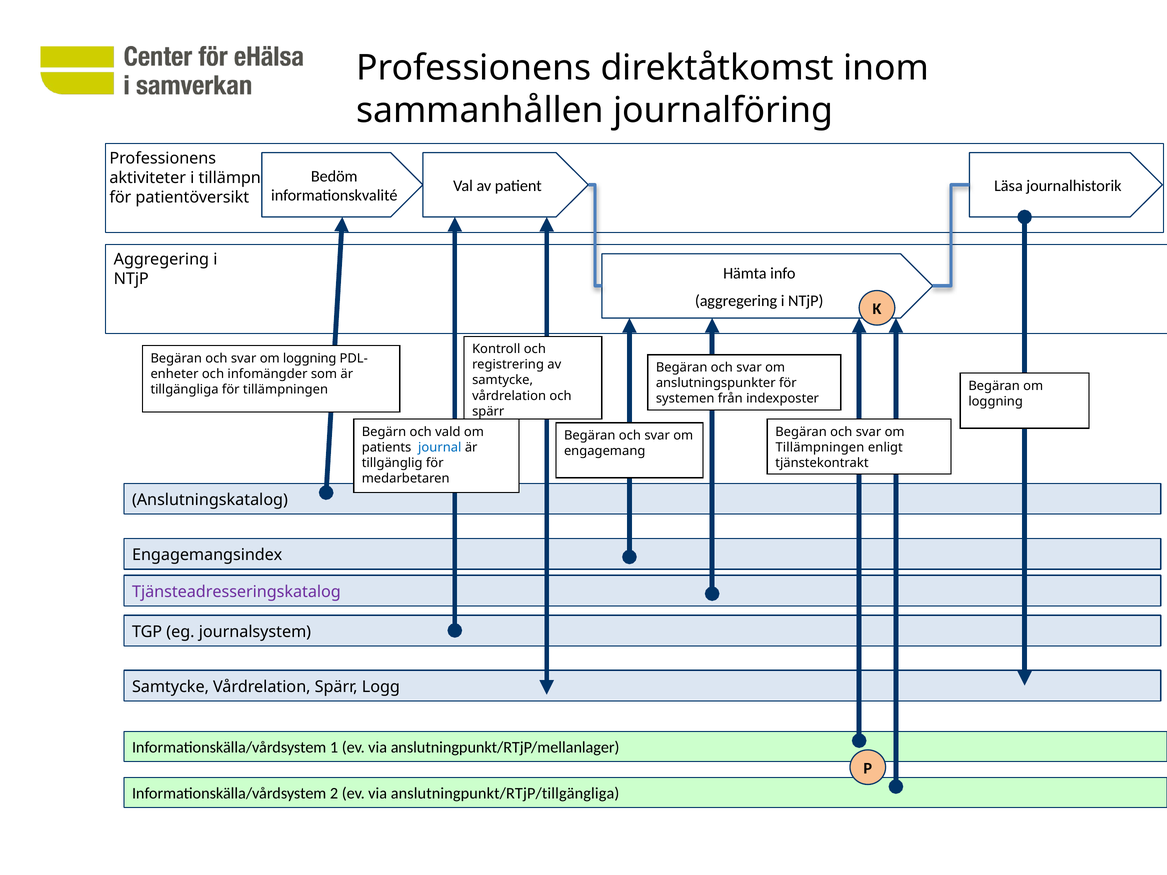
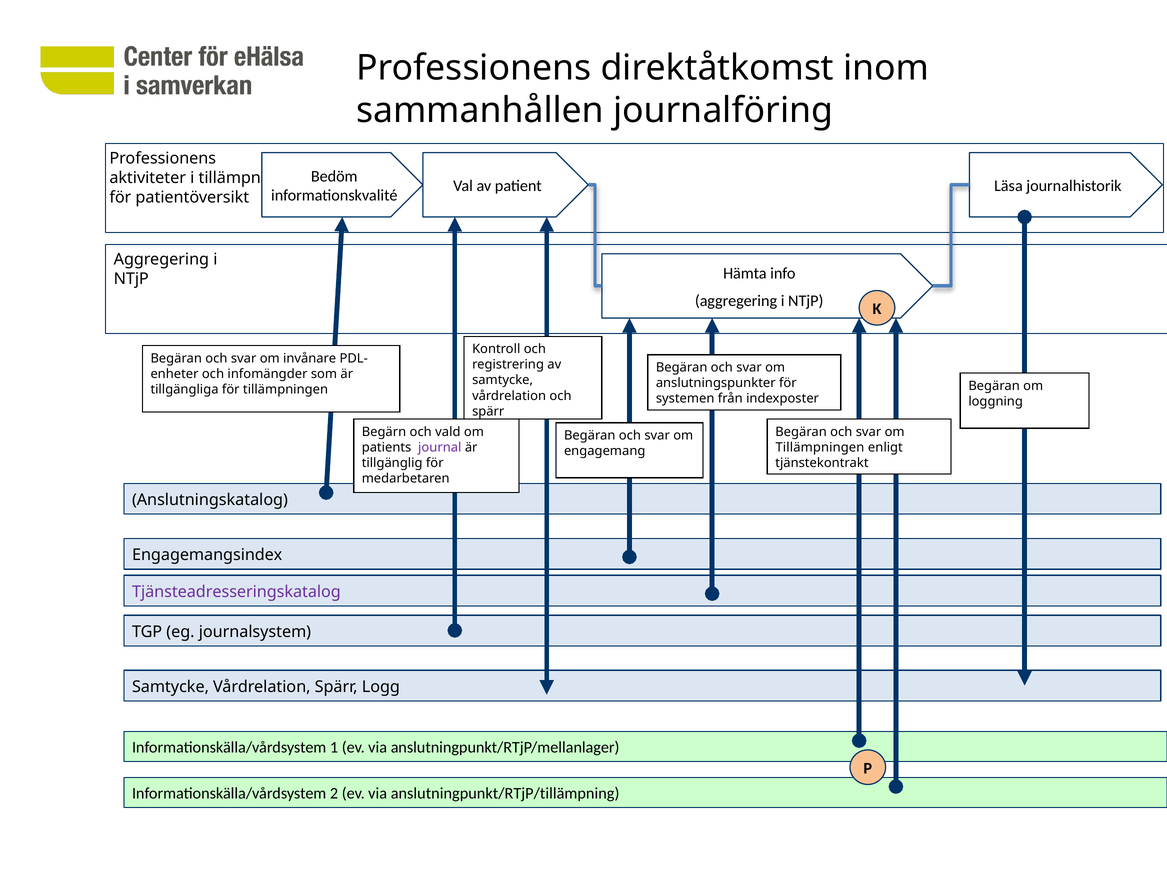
svar om loggning: loggning -> invånare
journal colour: blue -> purple
anslutningpunkt/RTjP/tillgängliga: anslutningpunkt/RTjP/tillgängliga -> anslutningpunkt/RTjP/tillämpning
